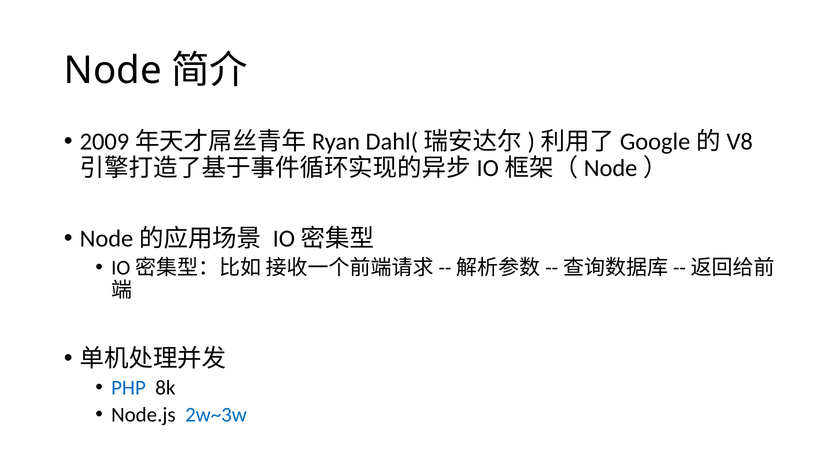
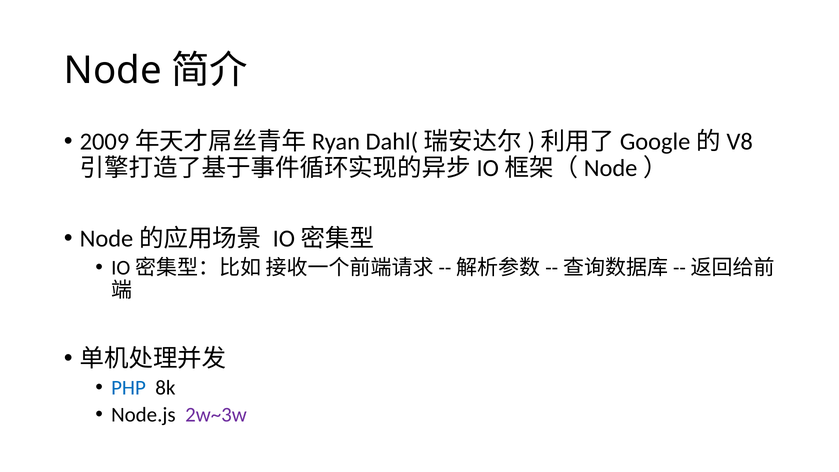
2w~3w colour: blue -> purple
